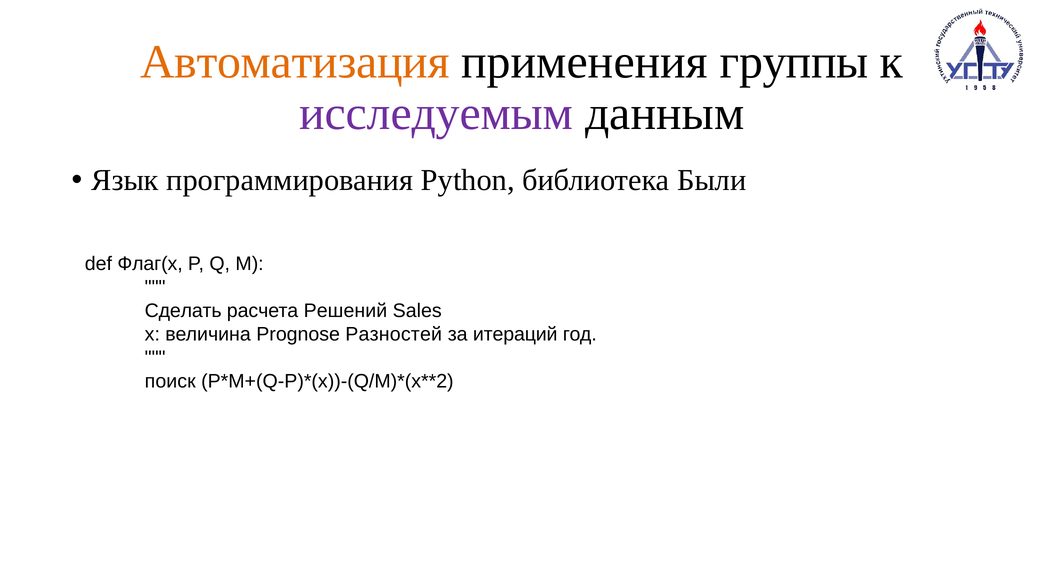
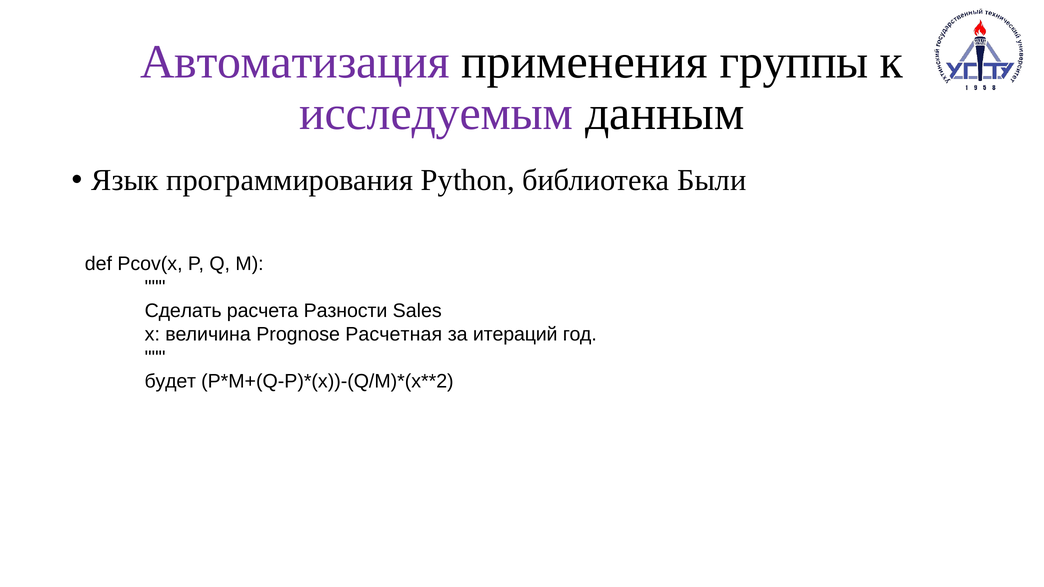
Автоматизация colour: orange -> purple
Флаг(x: Флаг(x -> Pcov(x
Решений: Решений -> Разности
Разностей: Разностей -> Расчетная
поиск: поиск -> будет
